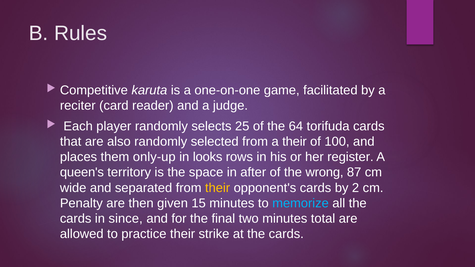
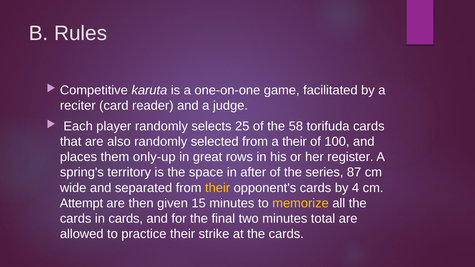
64: 64 -> 58
looks: looks -> great
queen's: queen's -> spring's
wrong: wrong -> series
2: 2 -> 4
Penalty: Penalty -> Attempt
memorize colour: light blue -> yellow
in since: since -> cards
